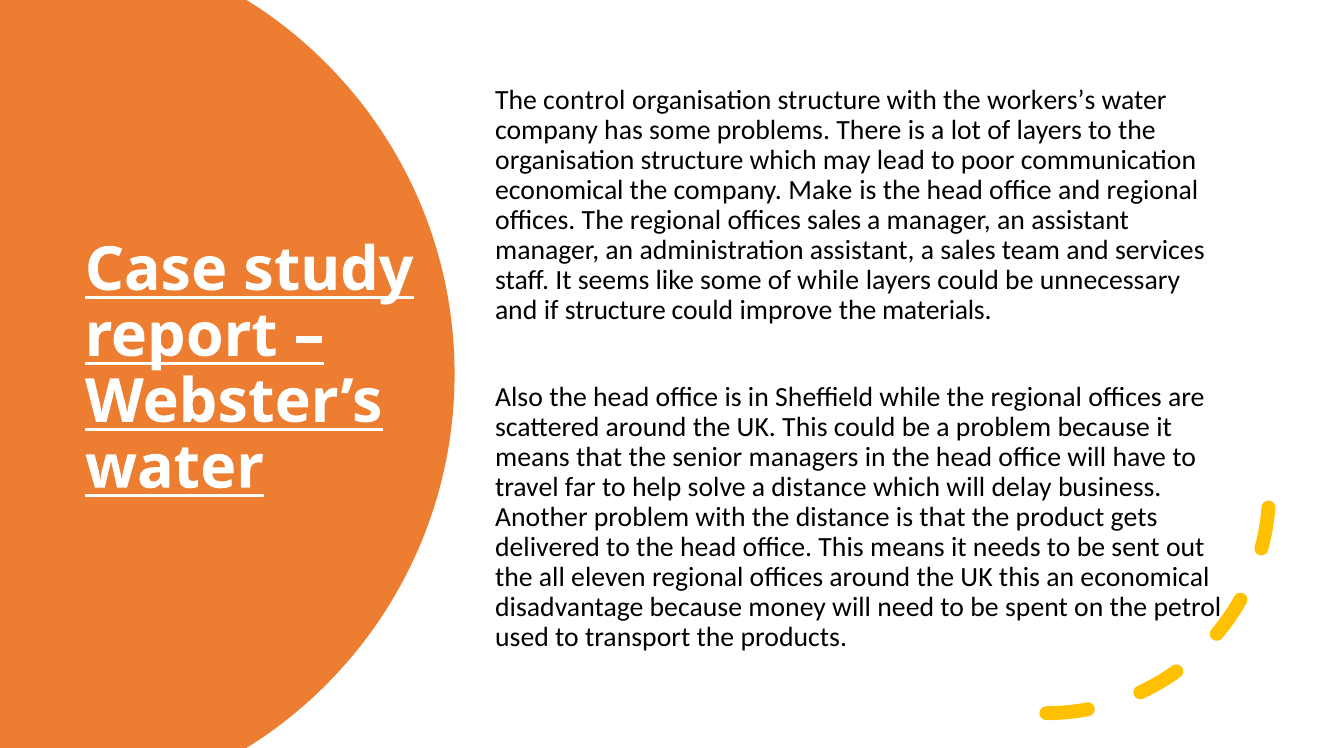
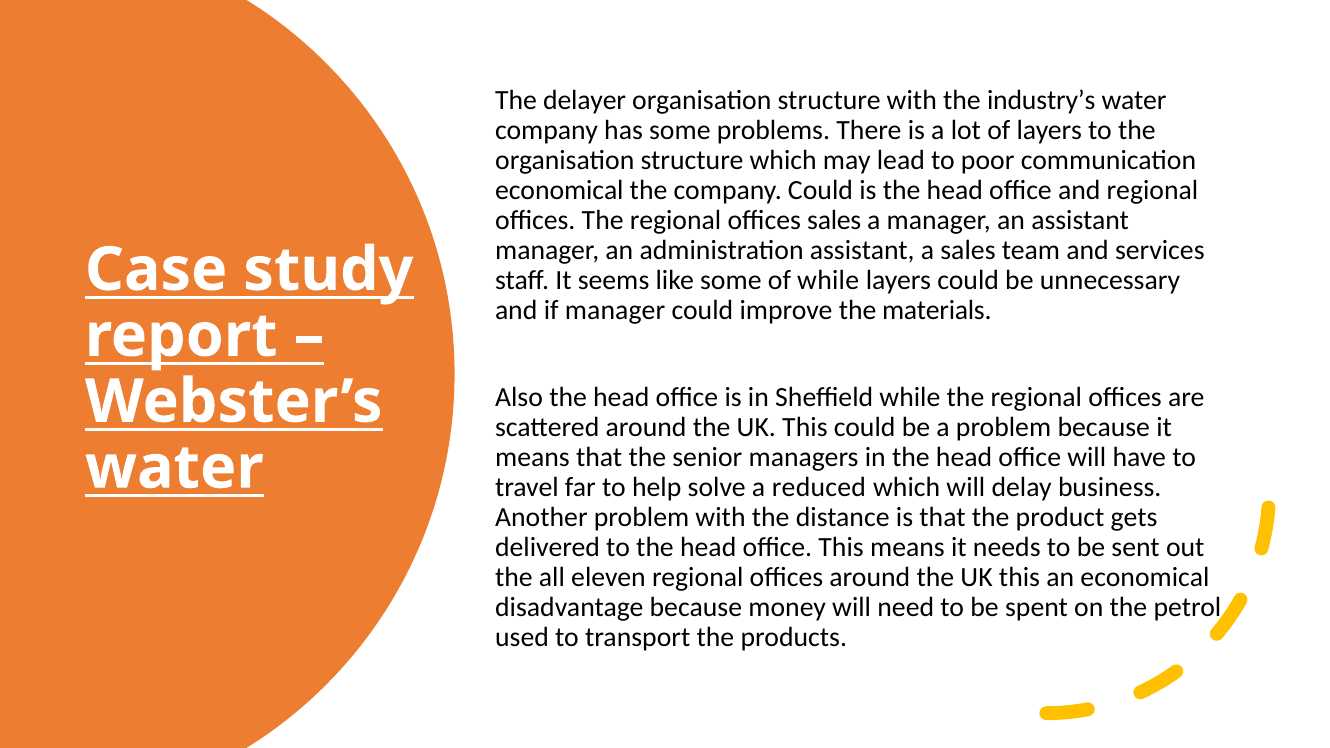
control: control -> delayer
workers’s: workers’s -> industry’s
company Make: Make -> Could
if structure: structure -> manager
a distance: distance -> reduced
